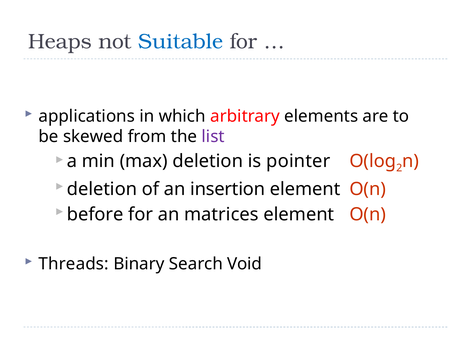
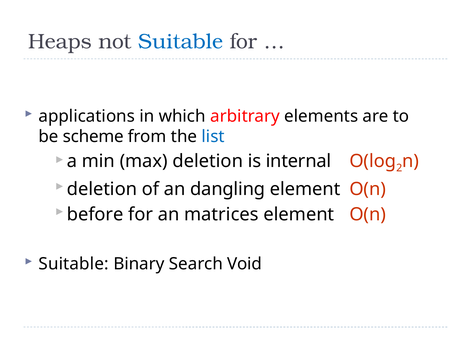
skewed: skewed -> scheme
list colour: purple -> blue
pointer: pointer -> internal
insertion: insertion -> dangling
Threads at (74, 264): Threads -> Suitable
